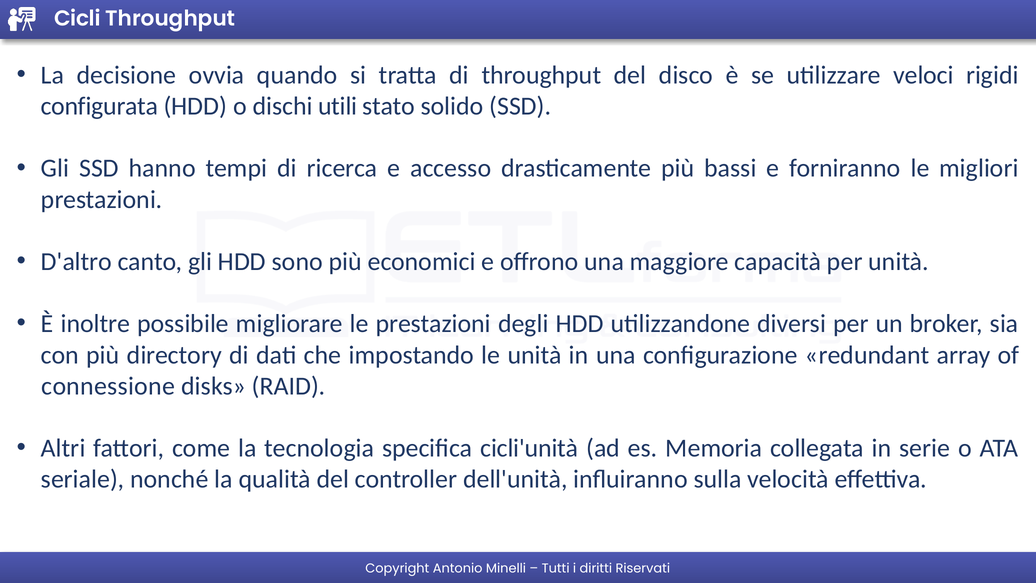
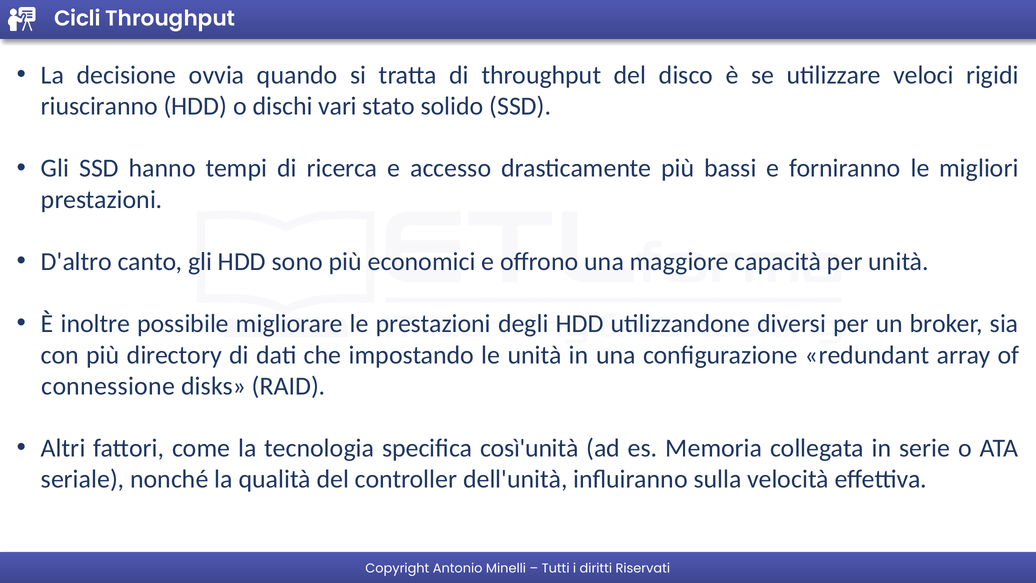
configurata: configurata -> riusciranno
utili: utili -> vari
cicli'unità: cicli'unità -> così'unità
